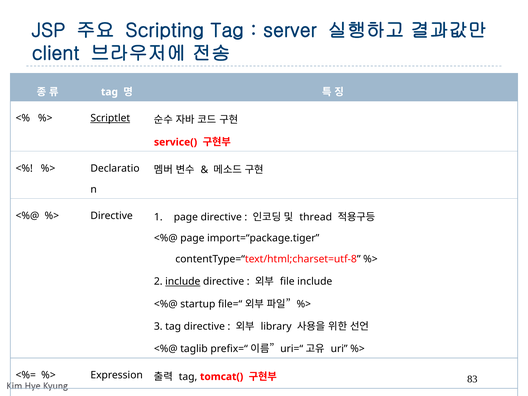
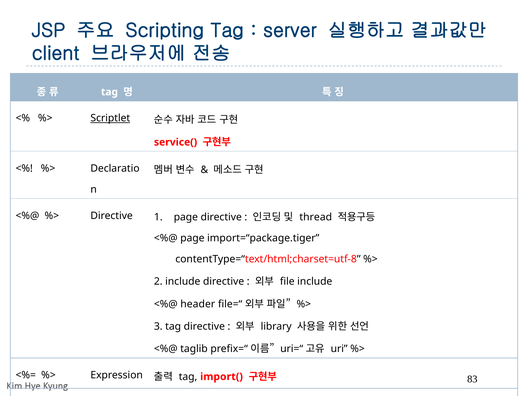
include at (183, 282) underline: present -> none
startup: startup -> header
tomcat(: tomcat( -> import(
